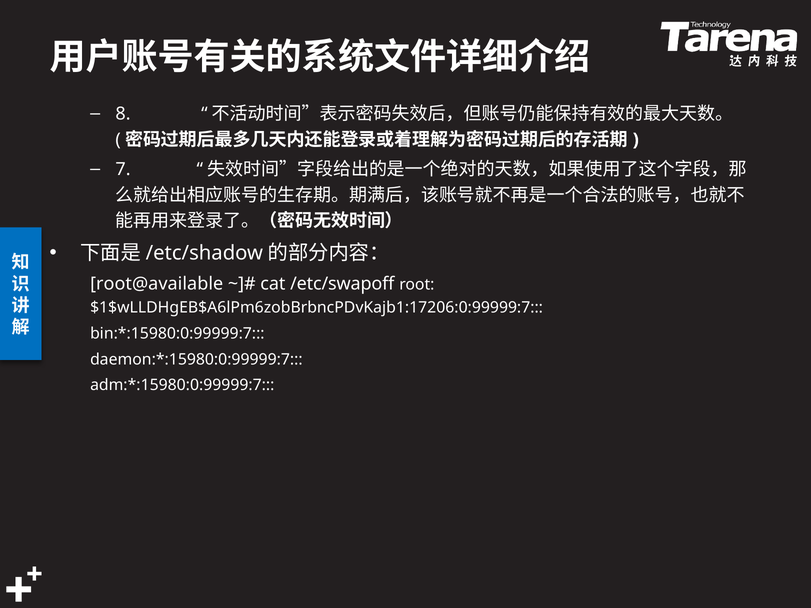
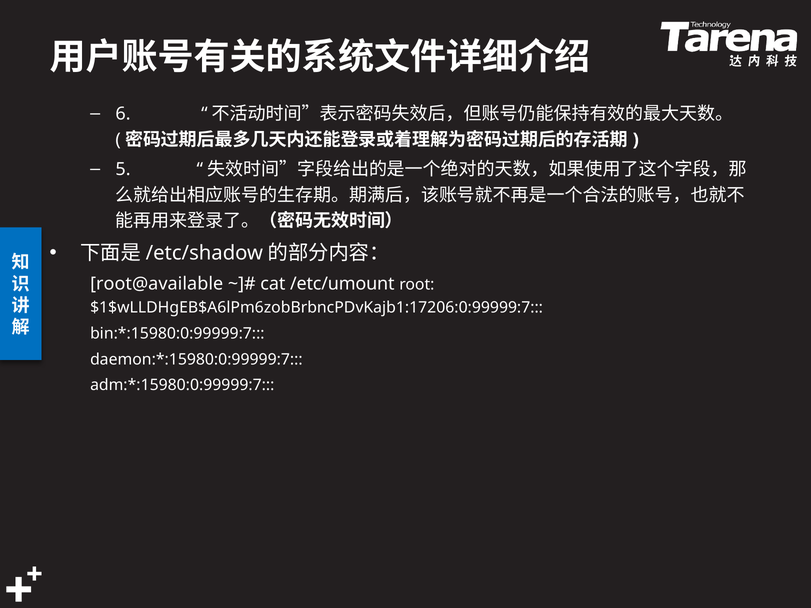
8: 8 -> 6
7: 7 -> 5
/etc/swapoff: /etc/swapoff -> /etc/umount
